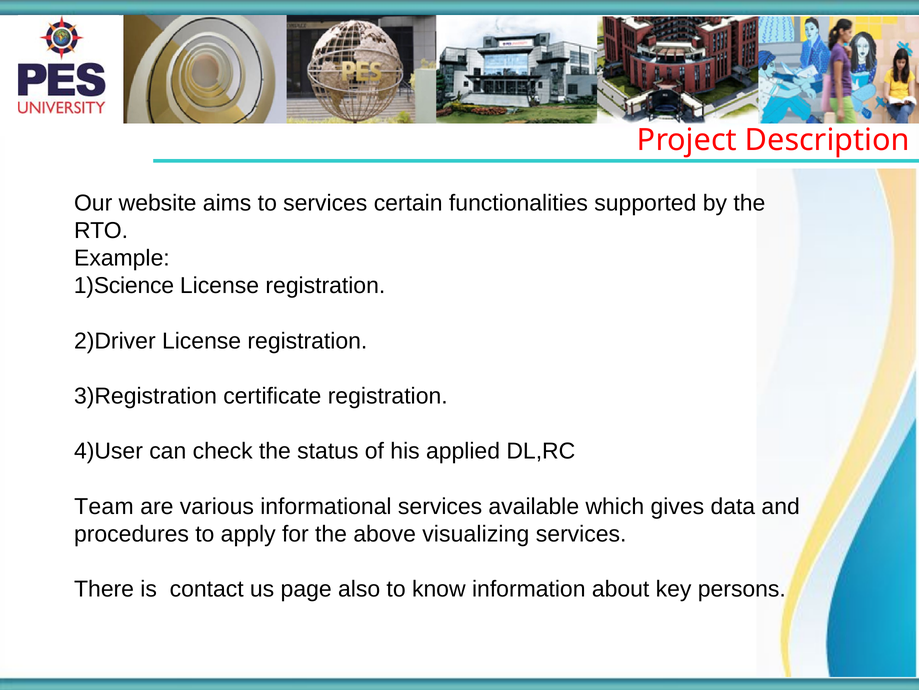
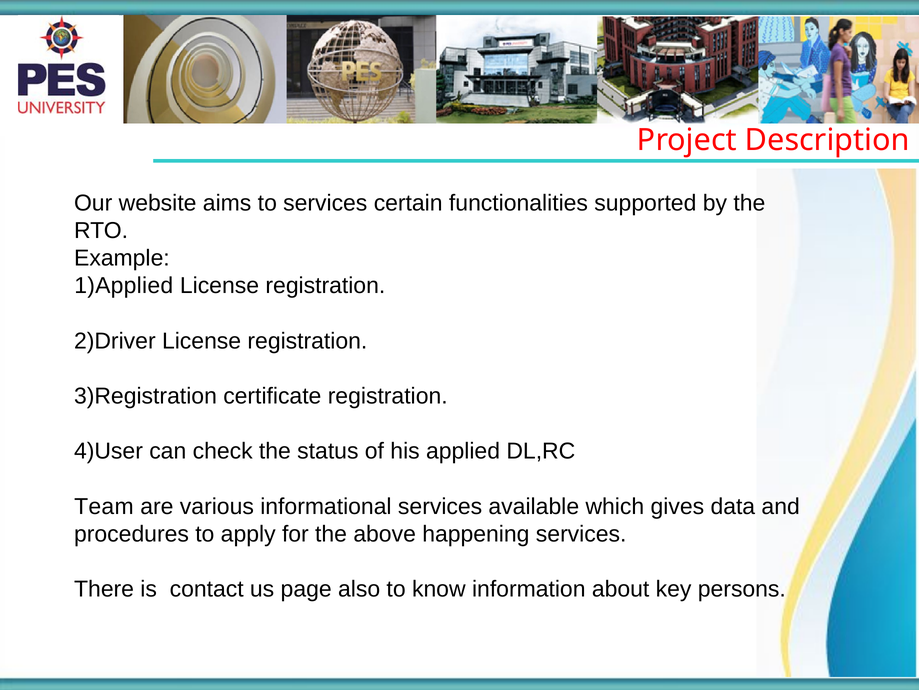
1)Science: 1)Science -> 1)Applied
visualizing: visualizing -> happening
